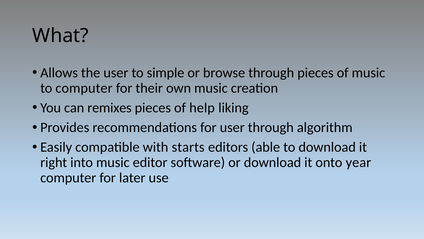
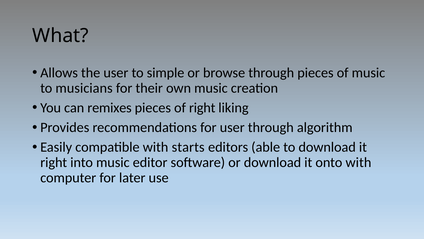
to computer: computer -> musicians
of help: help -> right
onto year: year -> with
